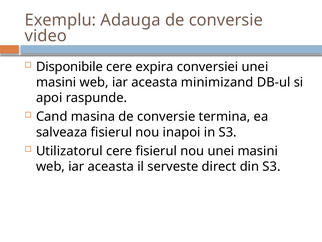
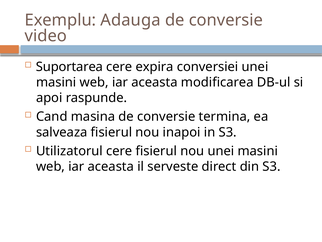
Disponibile: Disponibile -> Suportarea
minimizand: minimizand -> modificarea
